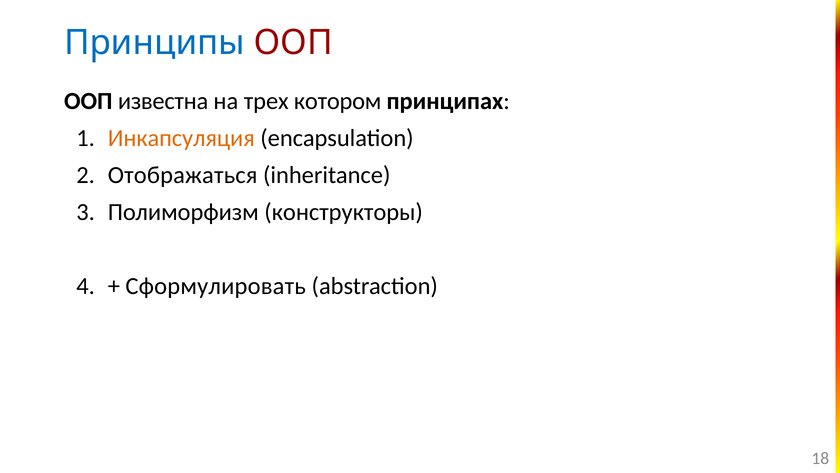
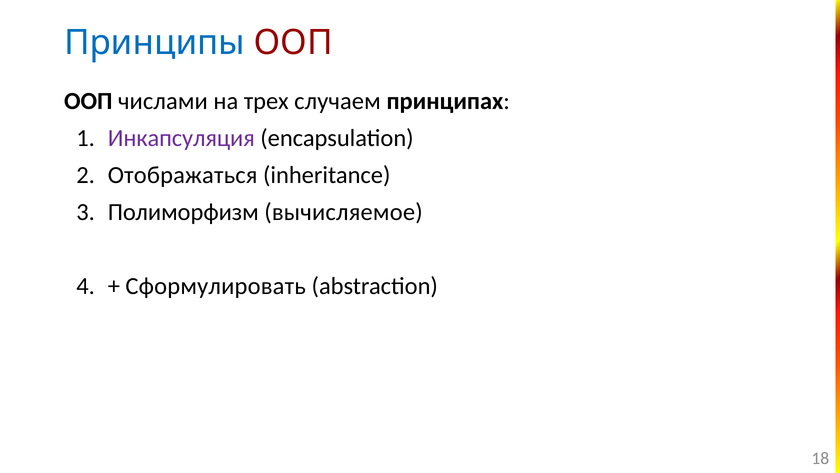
известна: известна -> числами
котором: котором -> случаем
Инкапсуляция colour: orange -> purple
конструкторы: конструкторы -> вычисляемое
